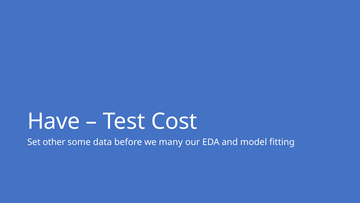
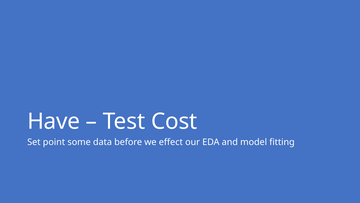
other: other -> point
many: many -> effect
